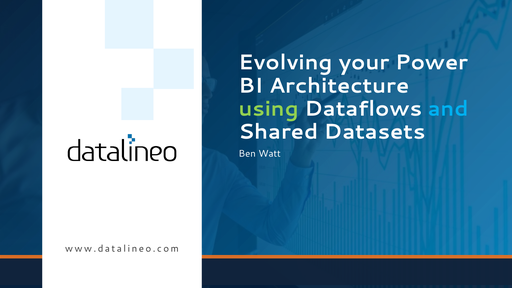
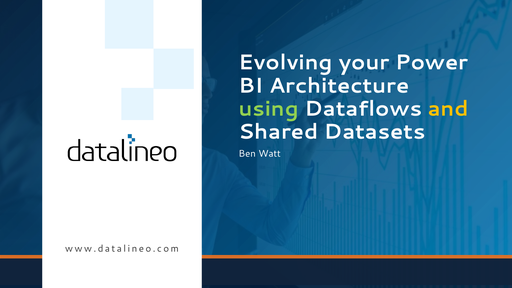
and colour: light blue -> yellow
